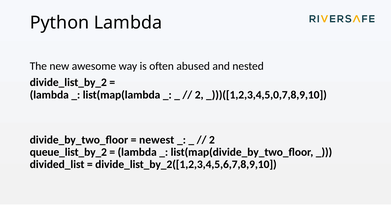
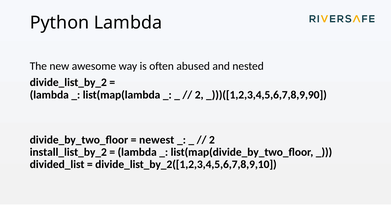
_)))([1,2,3,4,5,0,7,8,9,10: _)))([1,2,3,4,5,0,7,8,9,10 -> _)))([1,2,3,4,5,6,7,8,9,90
queue_list_by_2: queue_list_by_2 -> install_list_by_2
